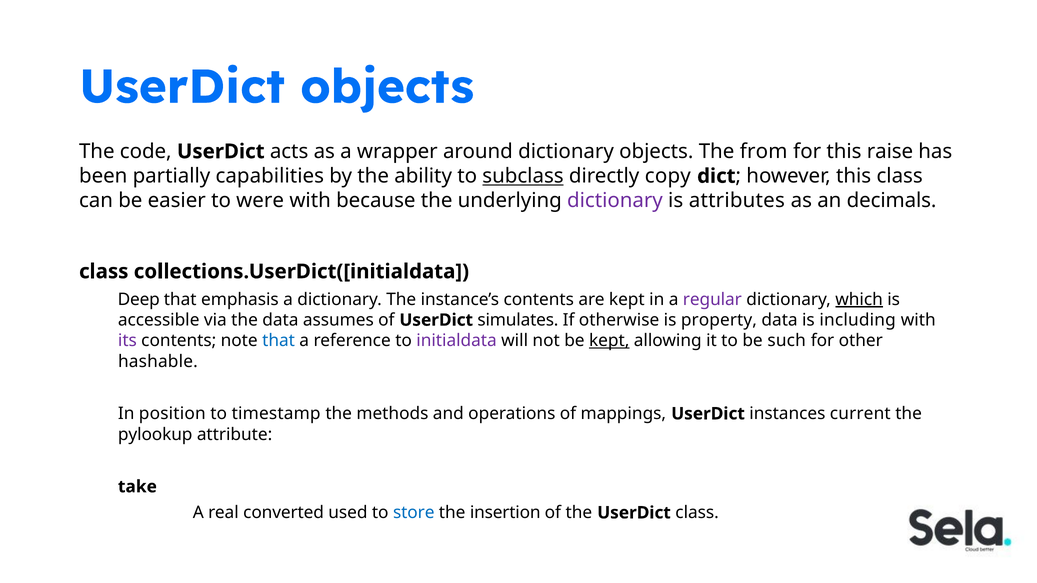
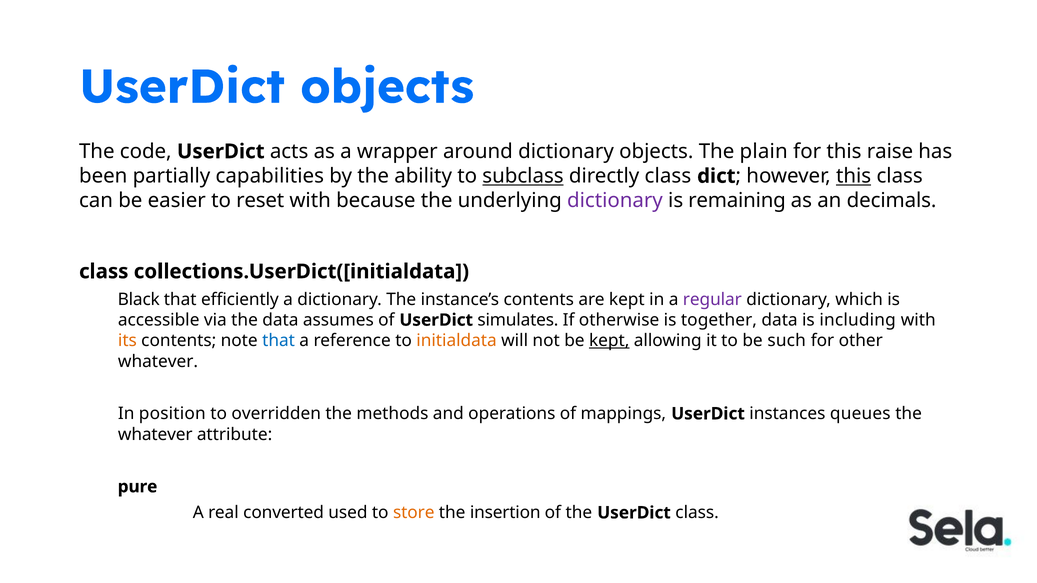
from: from -> plain
directly copy: copy -> class
this at (854, 176) underline: none -> present
were: were -> reset
attributes: attributes -> remaining
Deep: Deep -> Black
emphasis: emphasis -> efficiently
which underline: present -> none
property: property -> together
its colour: purple -> orange
initialdata colour: purple -> orange
hashable at (158, 362): hashable -> whatever
timestamp: timestamp -> overridden
current: current -> queues
pylookup at (155, 435): pylookup -> whatever
take: take -> pure
store colour: blue -> orange
